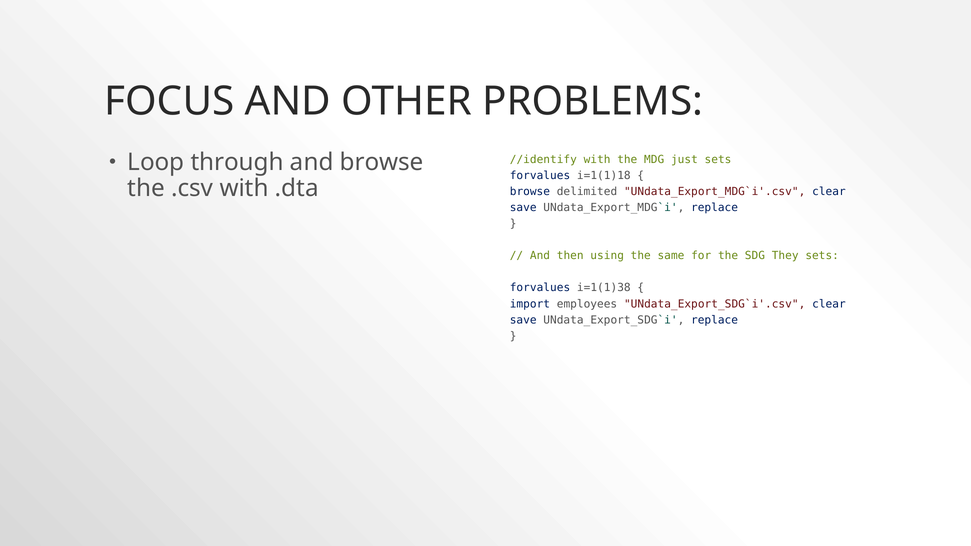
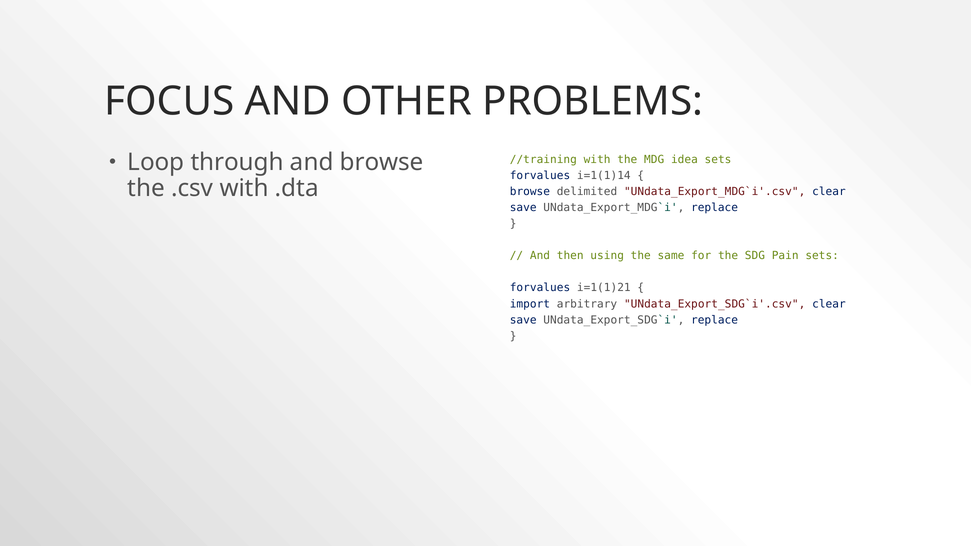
//identify: //identify -> //training
just: just -> idea
i=1(1)18: i=1(1)18 -> i=1(1)14
They: They -> Pain
i=1(1)38: i=1(1)38 -> i=1(1)21
employees: employees -> arbitrary
